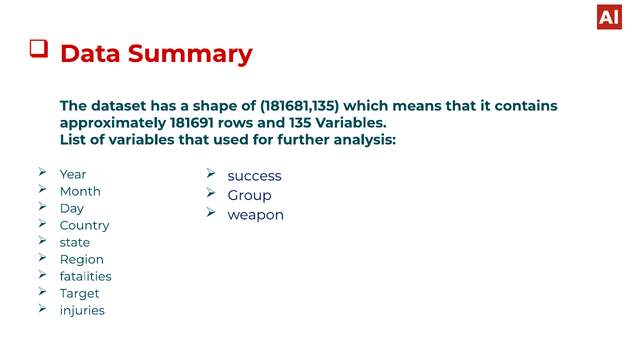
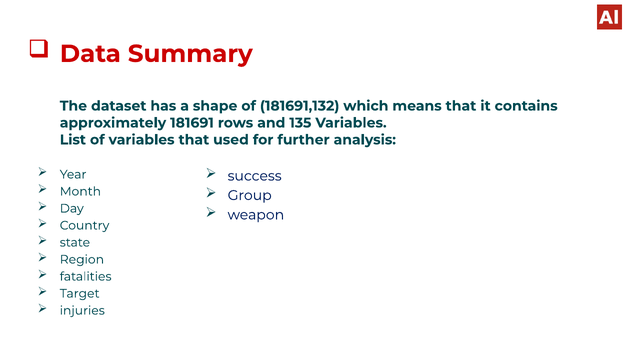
181681,135: 181681,135 -> 181691,132
